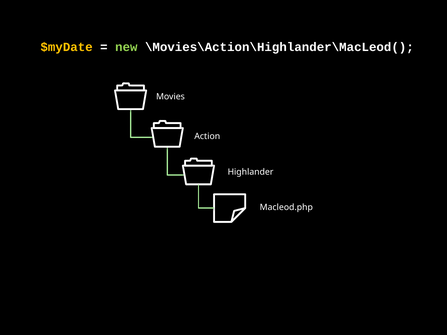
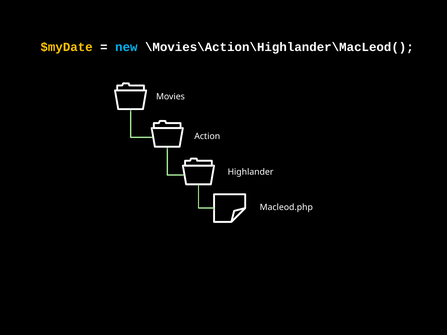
new colour: light green -> light blue
